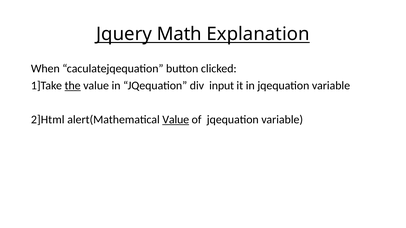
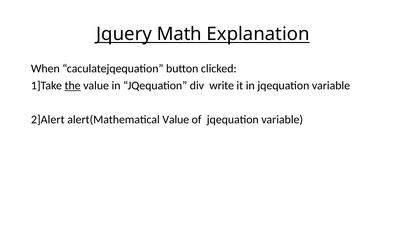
input: input -> write
2]Html: 2]Html -> 2]Alert
Value at (176, 120) underline: present -> none
